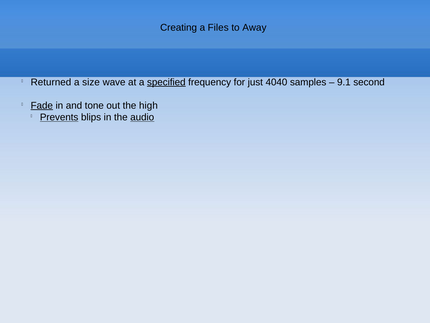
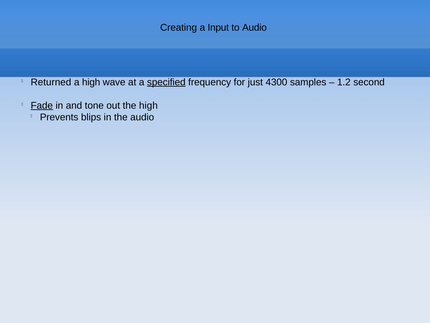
Files: Files -> Input
to Away: Away -> Audio
a size: size -> high
4040: 4040 -> 4300
9.1: 9.1 -> 1.2
Prevents underline: present -> none
audio at (142, 117) underline: present -> none
